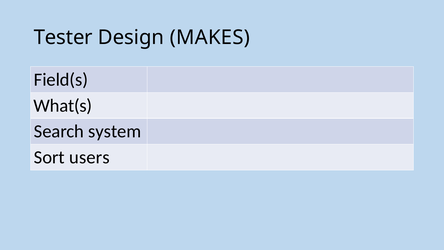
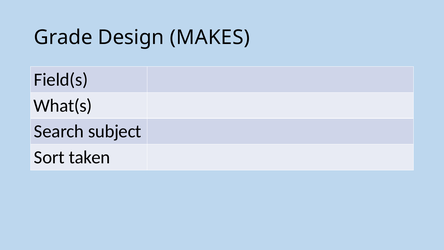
Tester: Tester -> Grade
system: system -> subject
users: users -> taken
